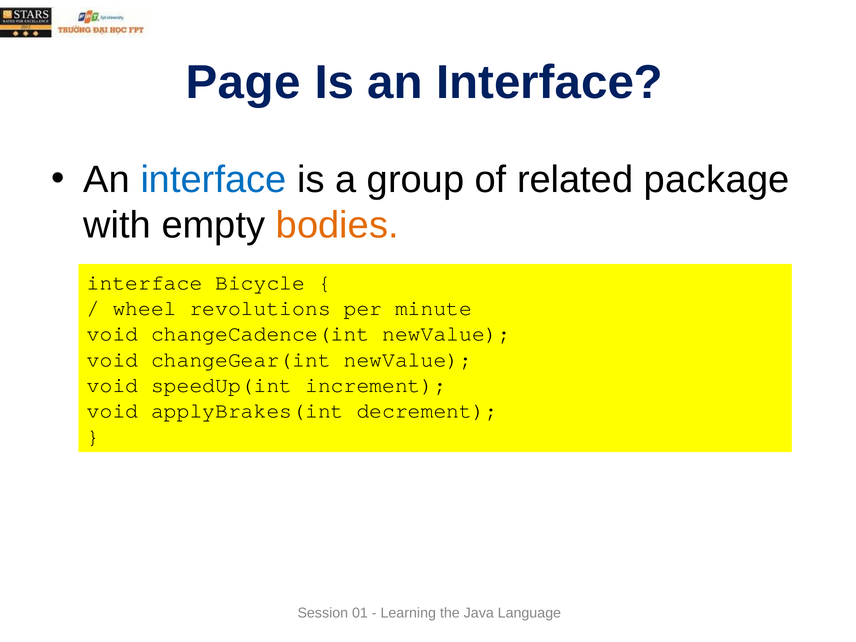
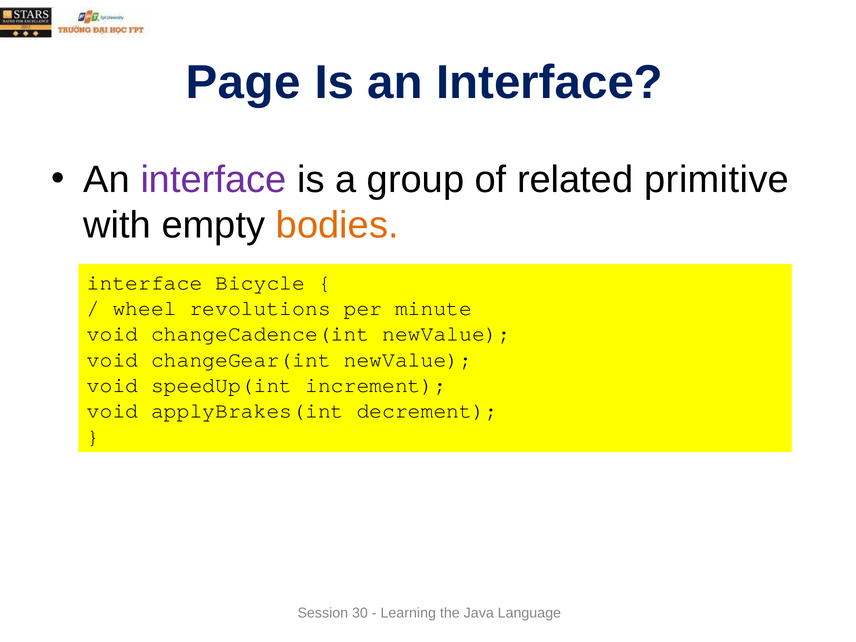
interface at (213, 180) colour: blue -> purple
package: package -> primitive
01: 01 -> 30
